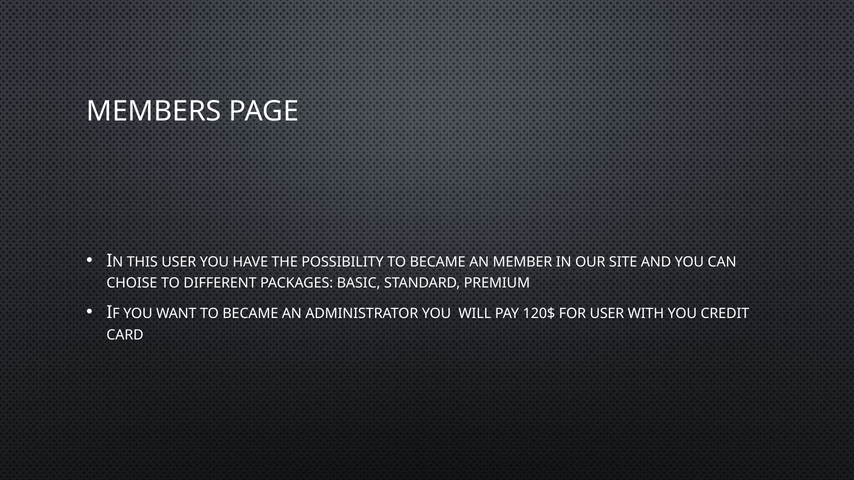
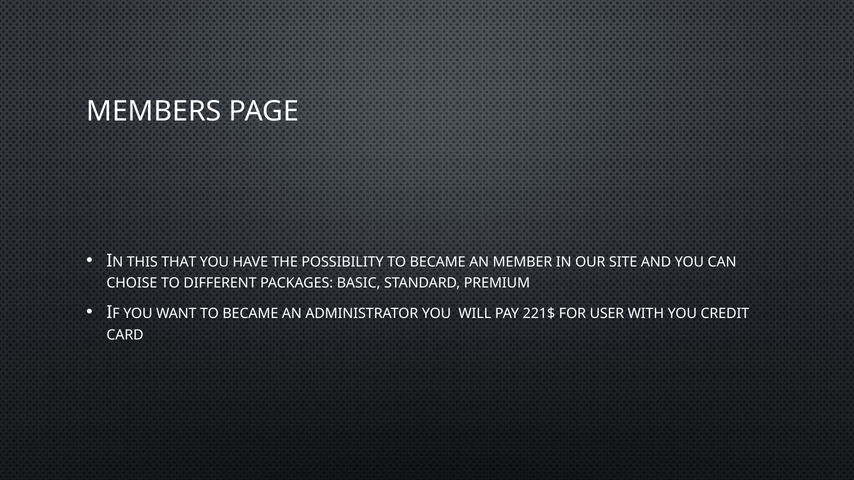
THIS USER: USER -> THAT
120$: 120$ -> 221$
